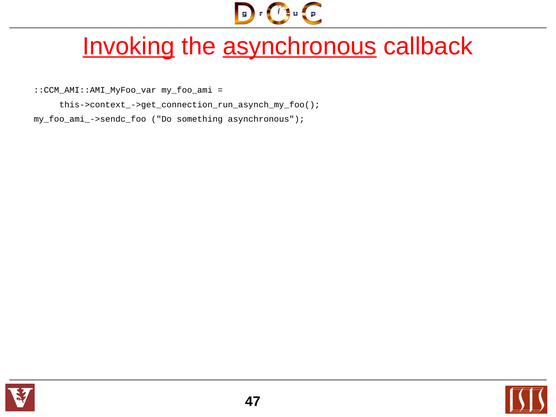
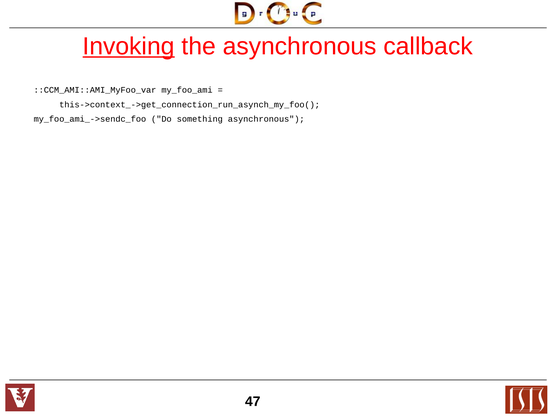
asynchronous at (300, 46) underline: present -> none
